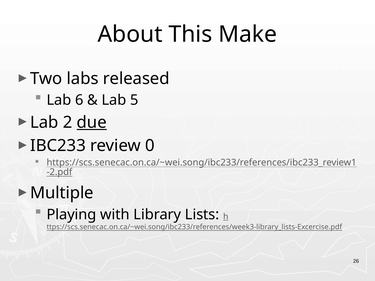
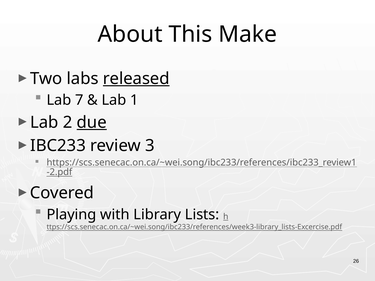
released underline: none -> present
6: 6 -> 7
5: 5 -> 1
0: 0 -> 3
Multiple: Multiple -> Covered
